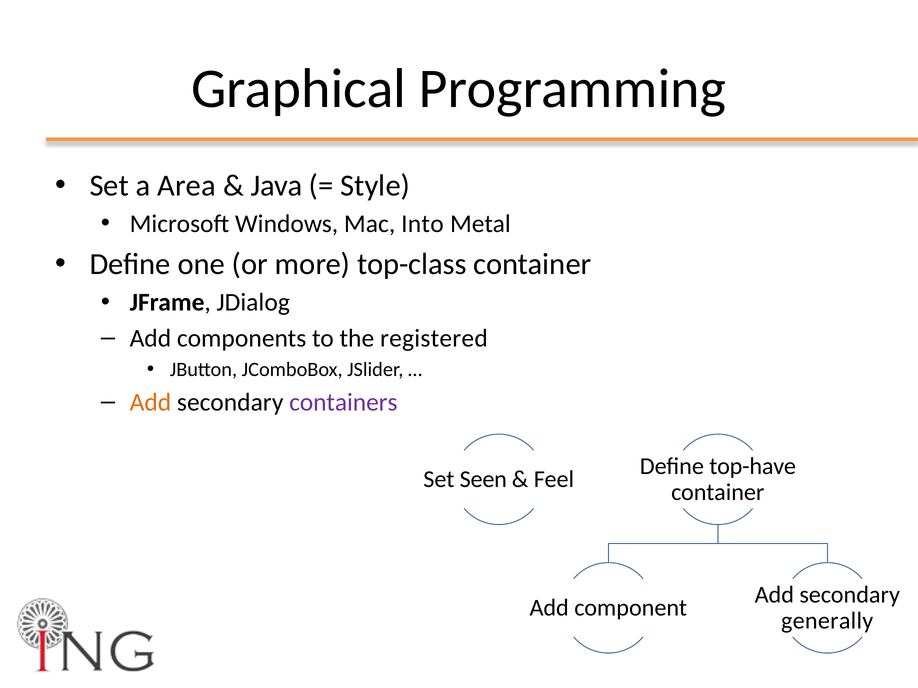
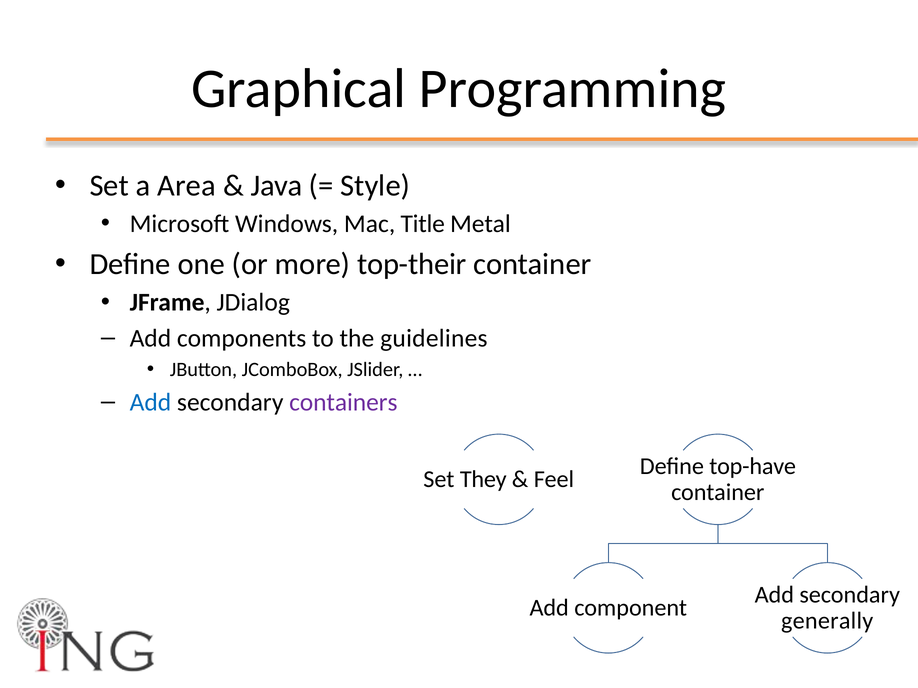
Into: Into -> Title
top-class: top-class -> top-their
registered: registered -> guidelines
Add at (150, 403) colour: orange -> blue
Seen: Seen -> They
